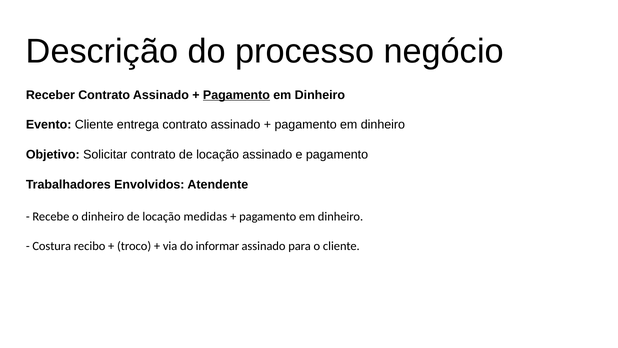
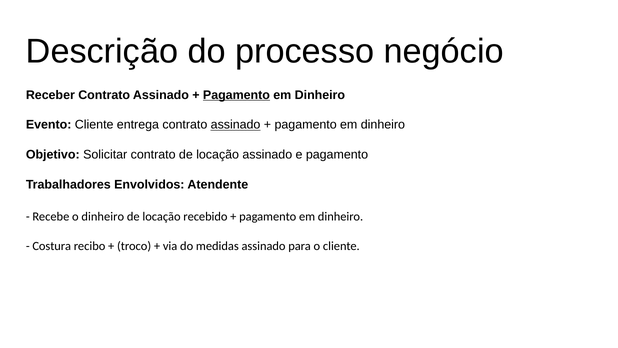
assinado at (236, 125) underline: none -> present
medidas: medidas -> recebido
informar: informar -> medidas
